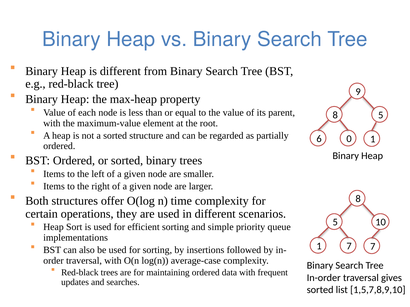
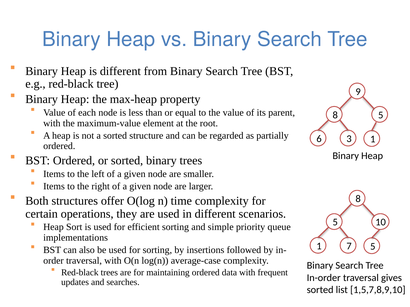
0: 0 -> 3
7 7: 7 -> 5
